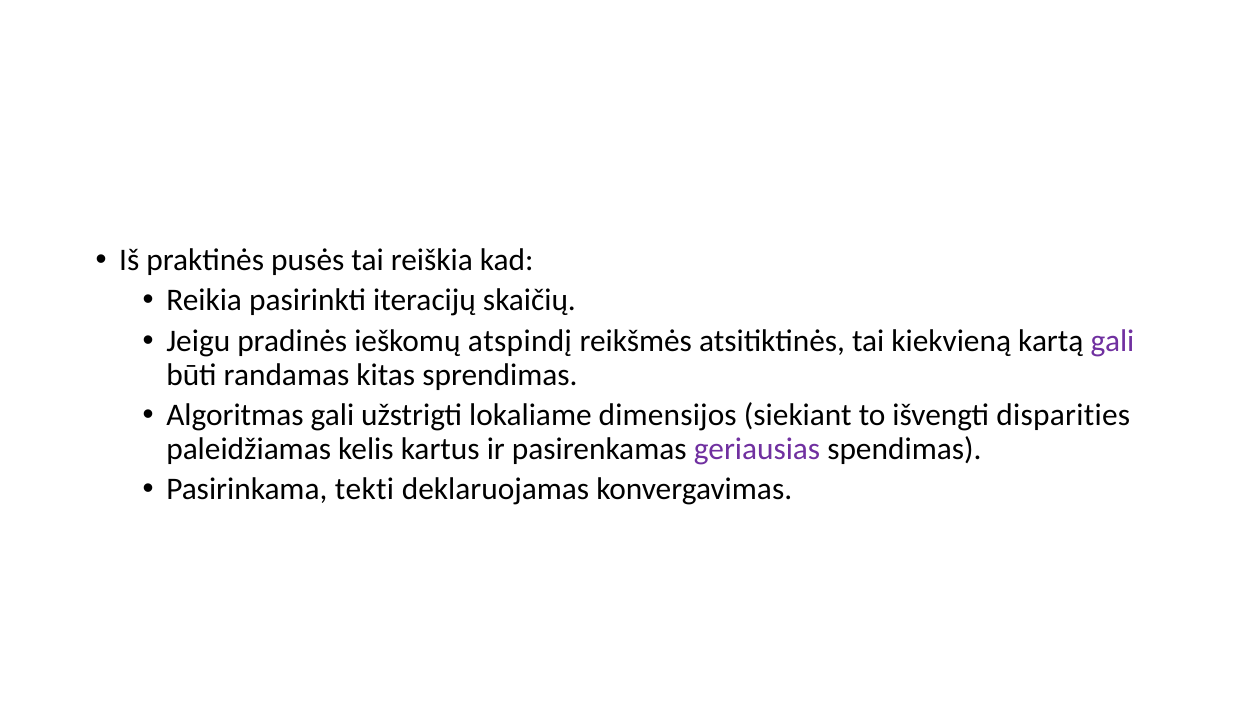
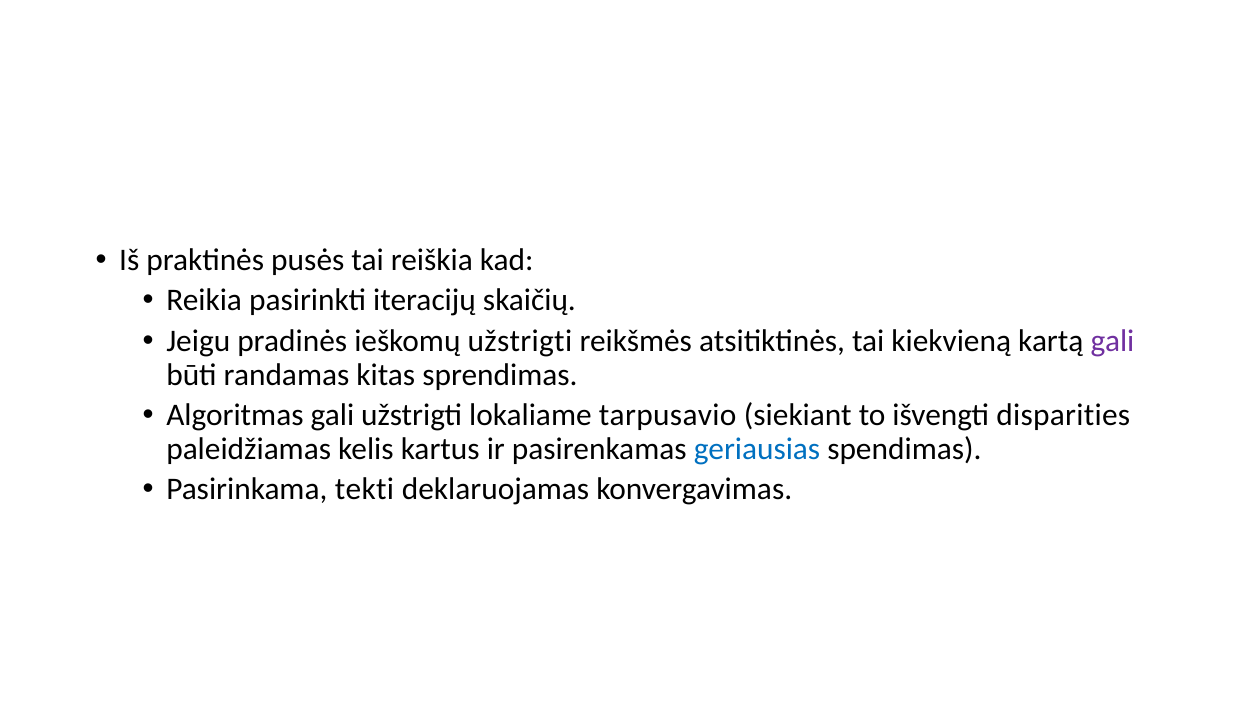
ieškomų atspindį: atspindį -> užstrigti
dimensijos: dimensijos -> tarpusavio
geriausias colour: purple -> blue
